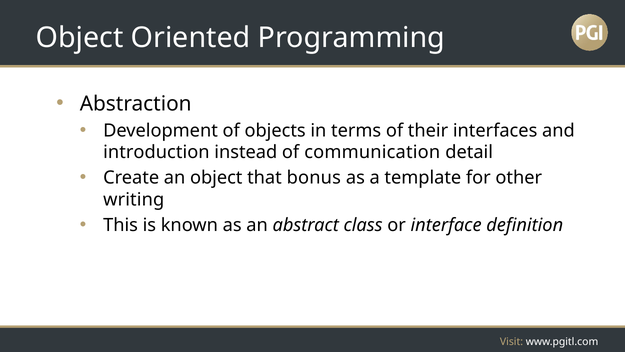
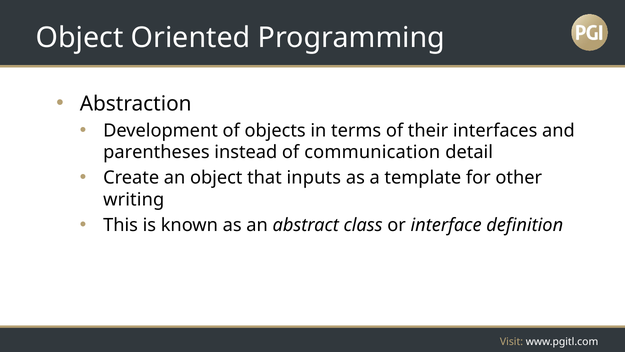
introduction: introduction -> parentheses
bonus: bonus -> inputs
